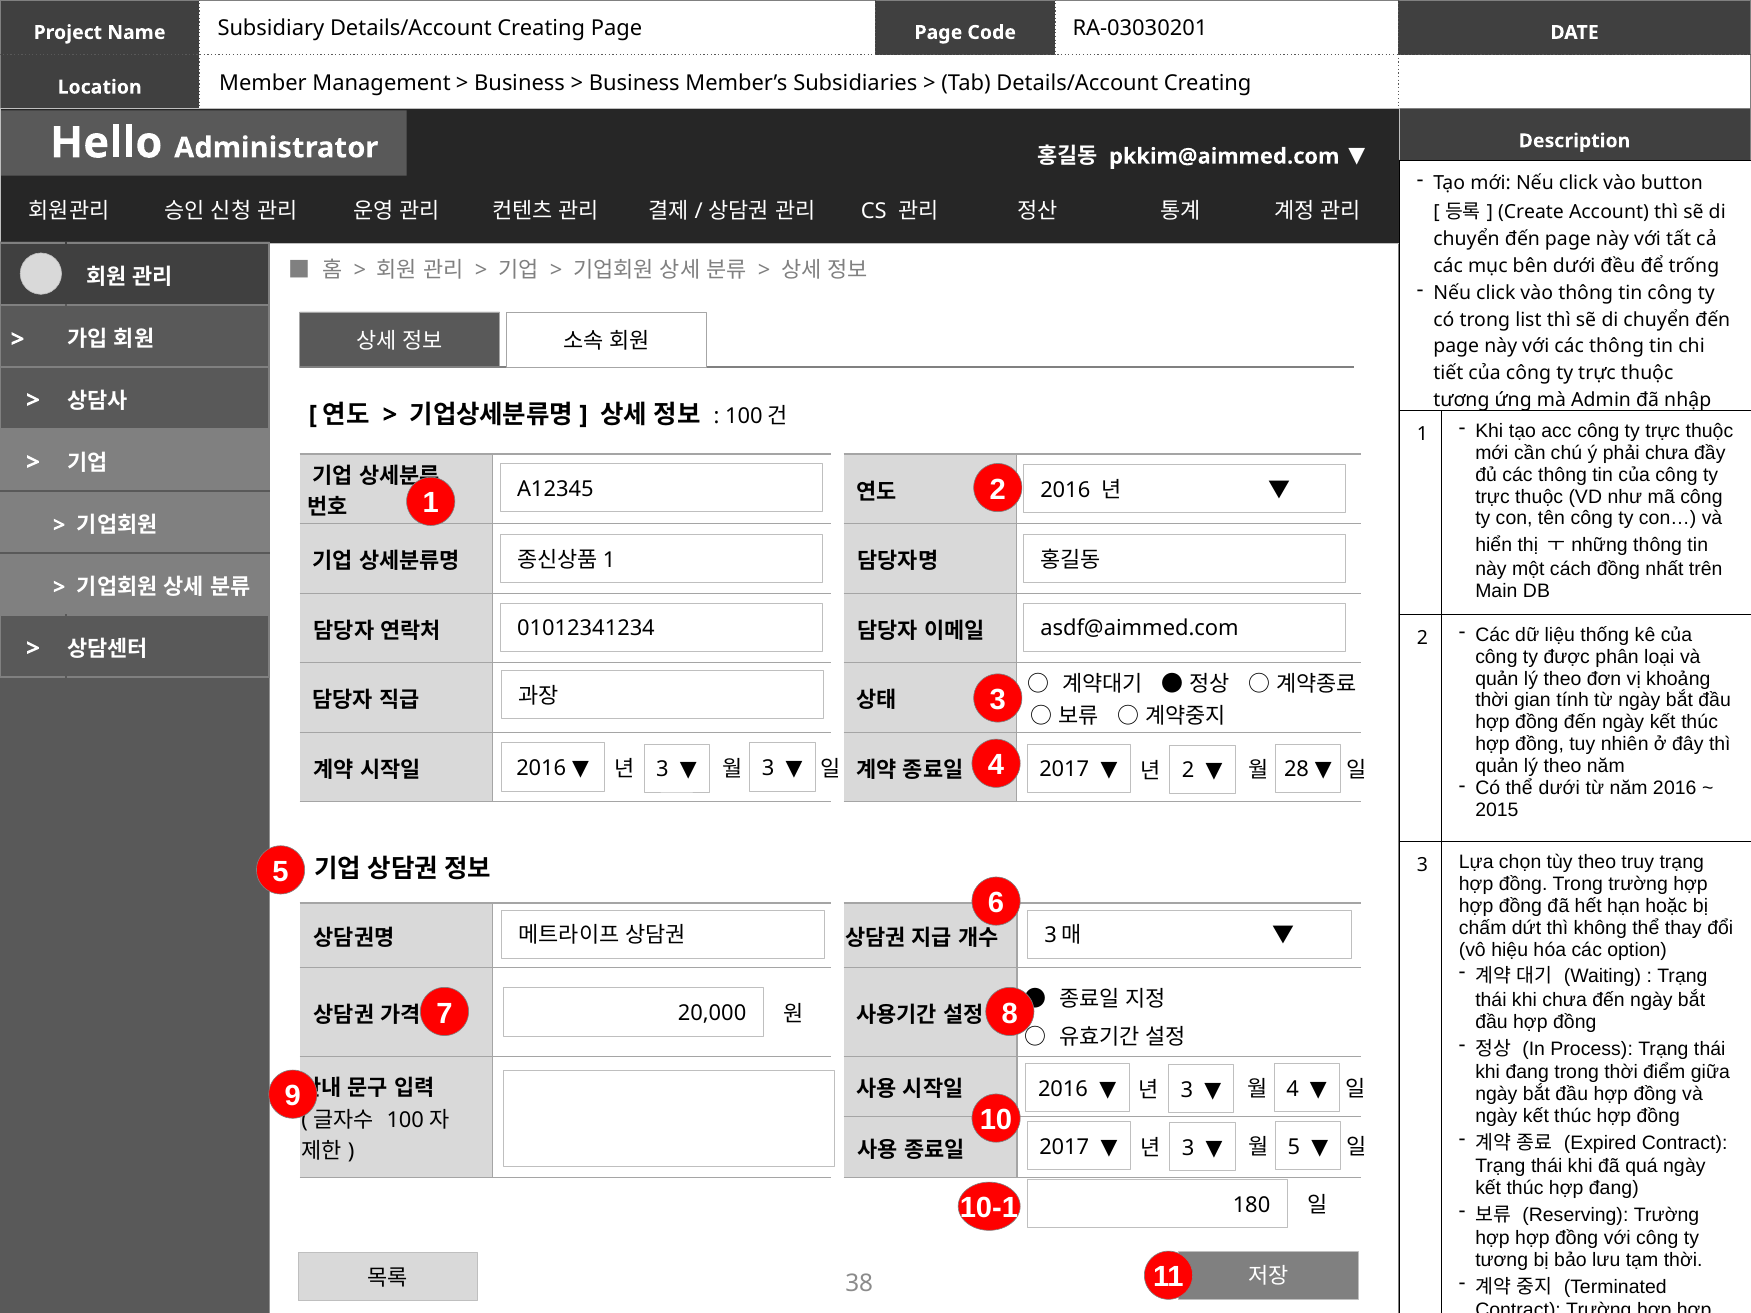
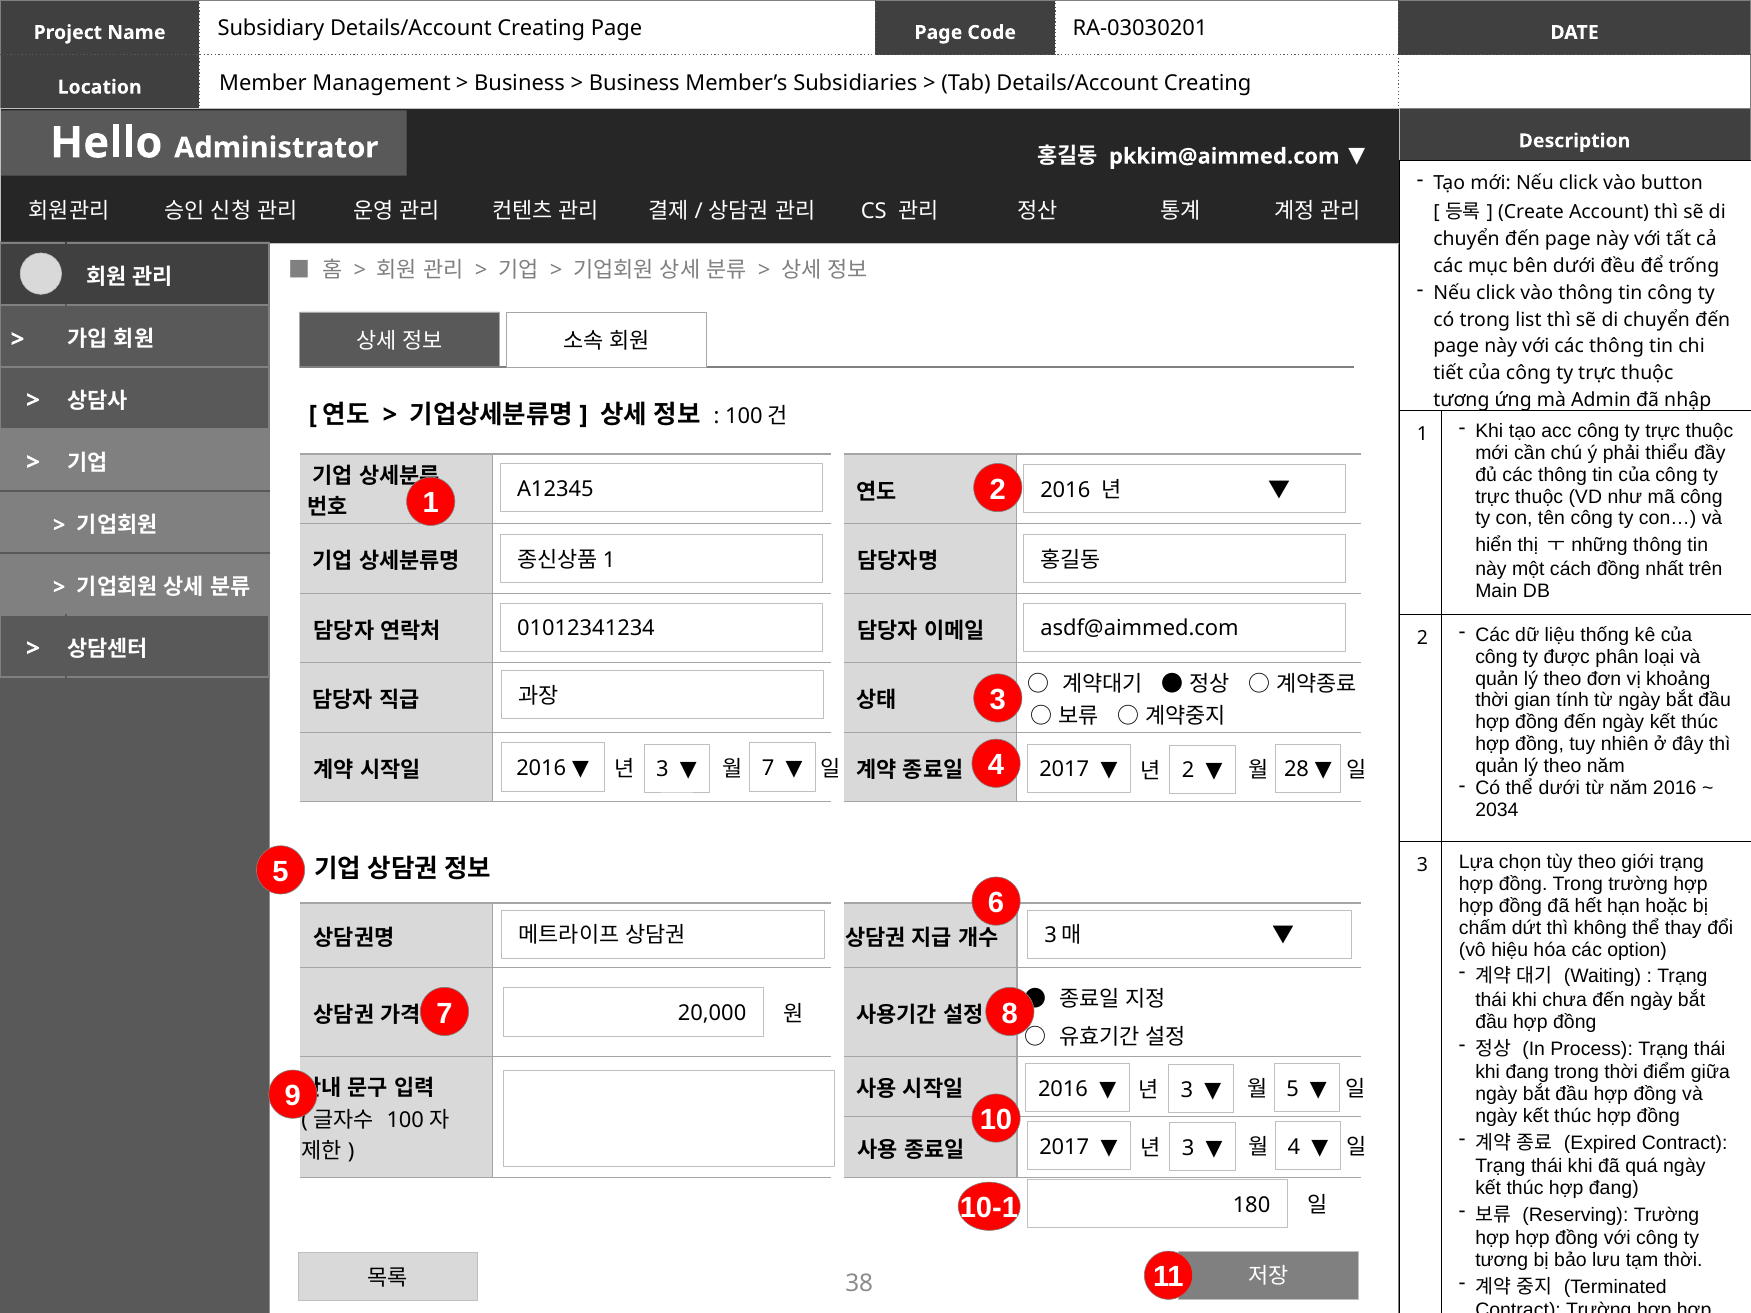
phải chưa: chưa -> thiểu
3 at (768, 769): 3 -> 7
2015: 2015 -> 2034
truy: truy -> giới
4 at (1293, 1089): 4 -> 5
5 at (1294, 1147): 5 -> 4
